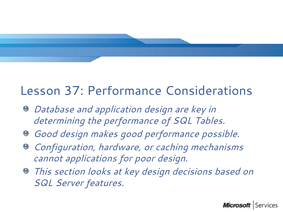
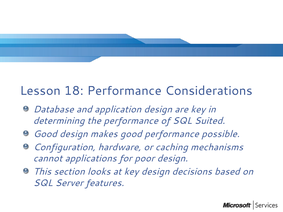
37: 37 -> 18
Tables: Tables -> Suited
